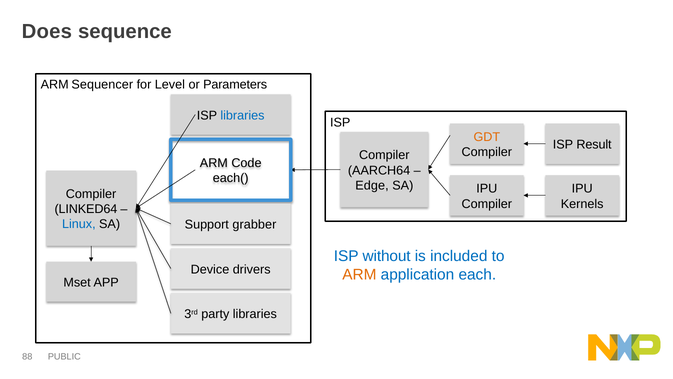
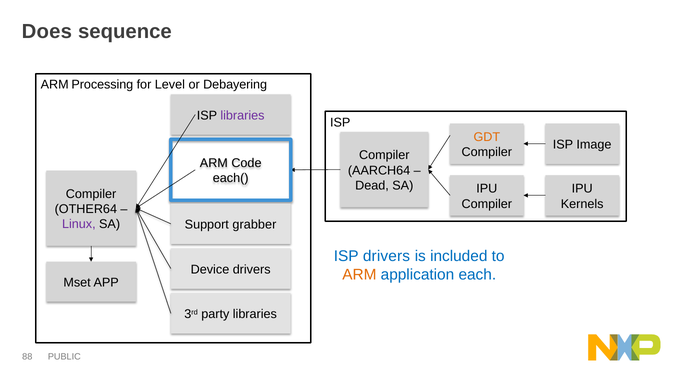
Sequencer: Sequencer -> Processing
Parameters: Parameters -> Debayering
libraries at (242, 115) colour: blue -> purple
Result: Result -> Image
Edge: Edge -> Dead
LINKED64: LINKED64 -> OTHER64
Linux colour: blue -> purple
ISP without: without -> drivers
